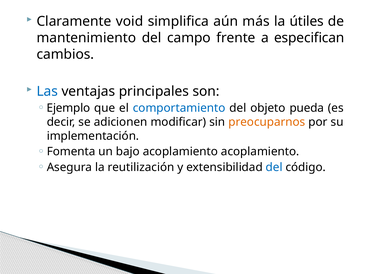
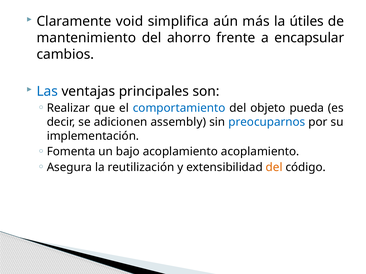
campo: campo -> ahorro
especifican: especifican -> encapsular
Ejemplo: Ejemplo -> Realizar
modificar: modificar -> assembly
preocuparnos colour: orange -> blue
del at (274, 168) colour: blue -> orange
